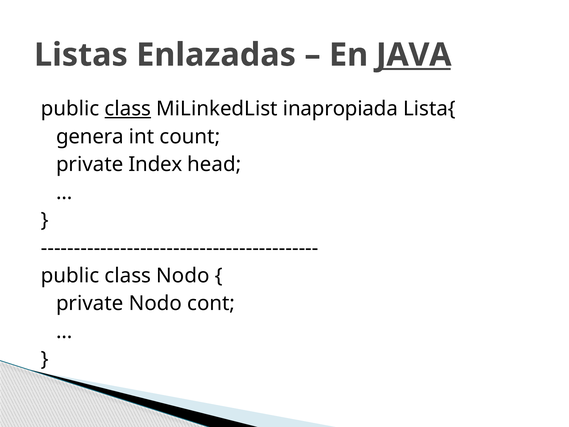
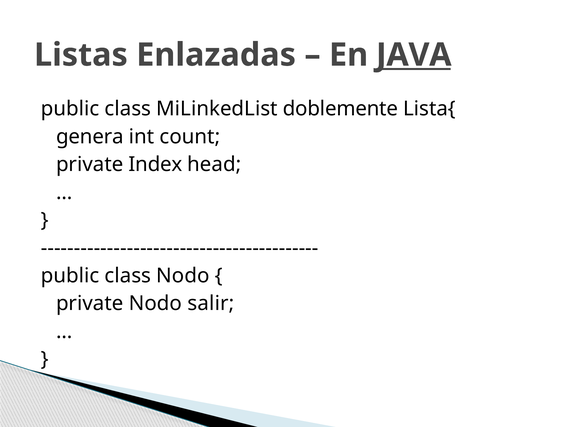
class at (128, 109) underline: present -> none
inapropiada: inapropiada -> doblemente
cont: cont -> salir
